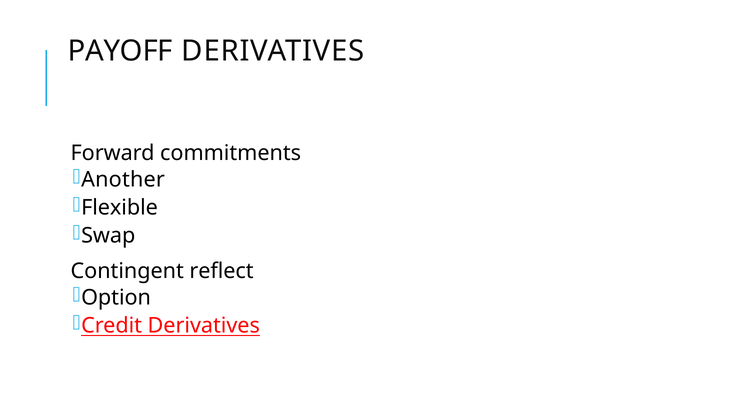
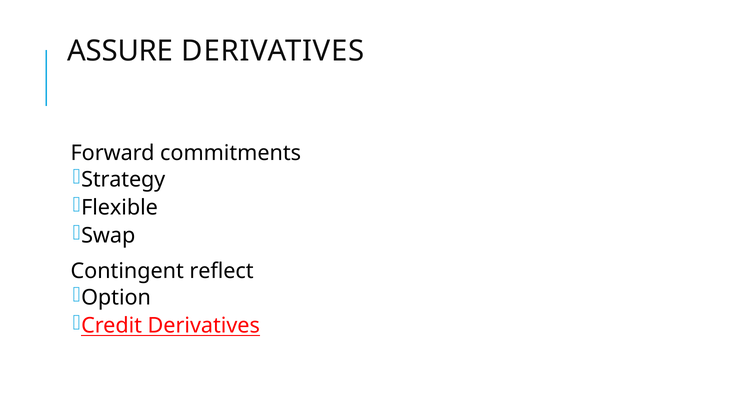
PAYOFF: PAYOFF -> ASSURE
Another: Another -> Strategy
